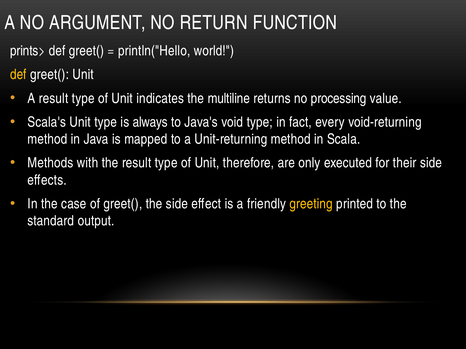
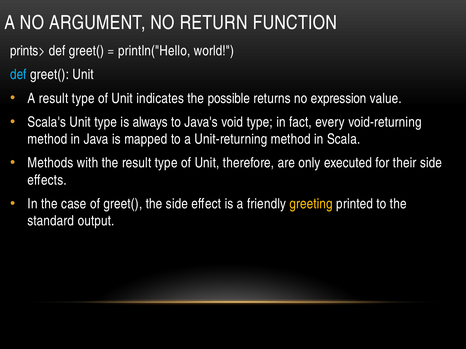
def at (18, 75) colour: yellow -> light blue
multiline: multiline -> possible
processing: processing -> expression
